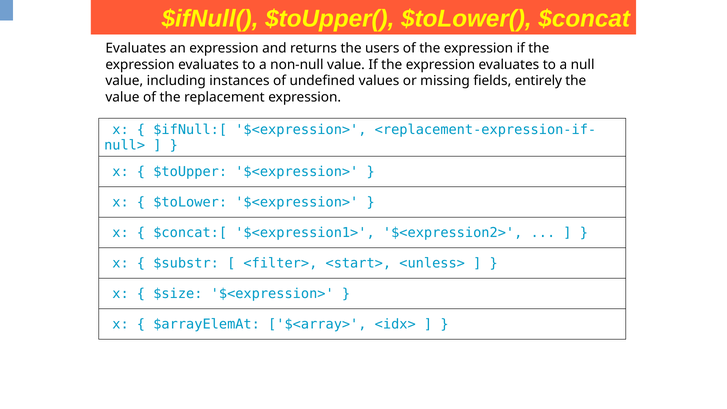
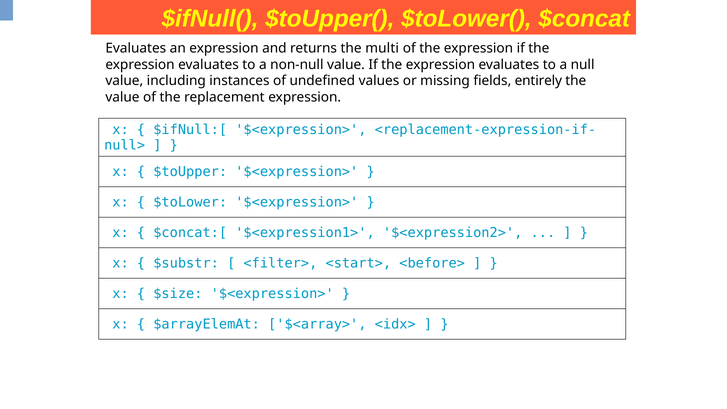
users: users -> multi
<unless>: <unless> -> <before>
